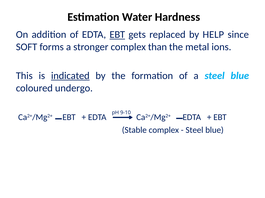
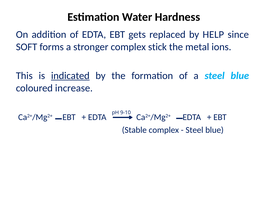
EBT at (117, 35) underline: present -> none
than: than -> stick
undergo: undergo -> increase
